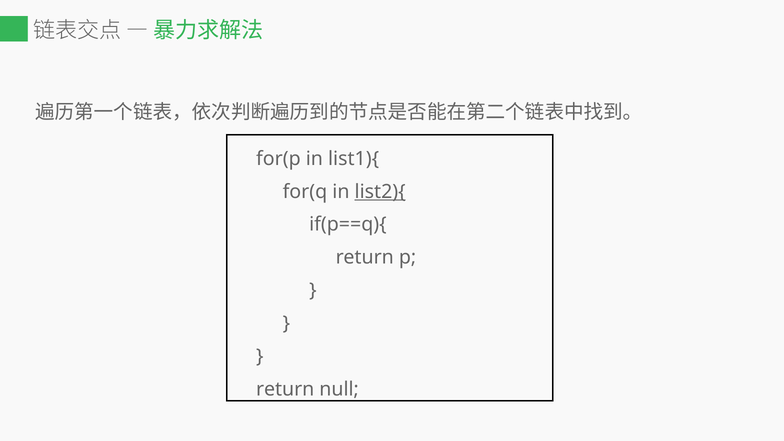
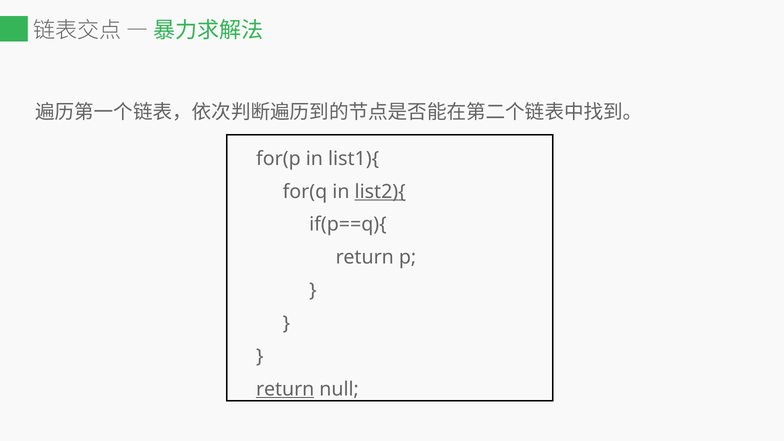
return at (285, 389) underline: none -> present
